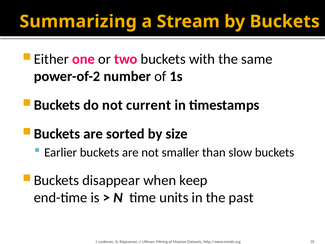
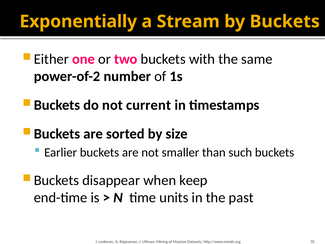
Summarizing: Summarizing -> Exponentially
slow: slow -> such
